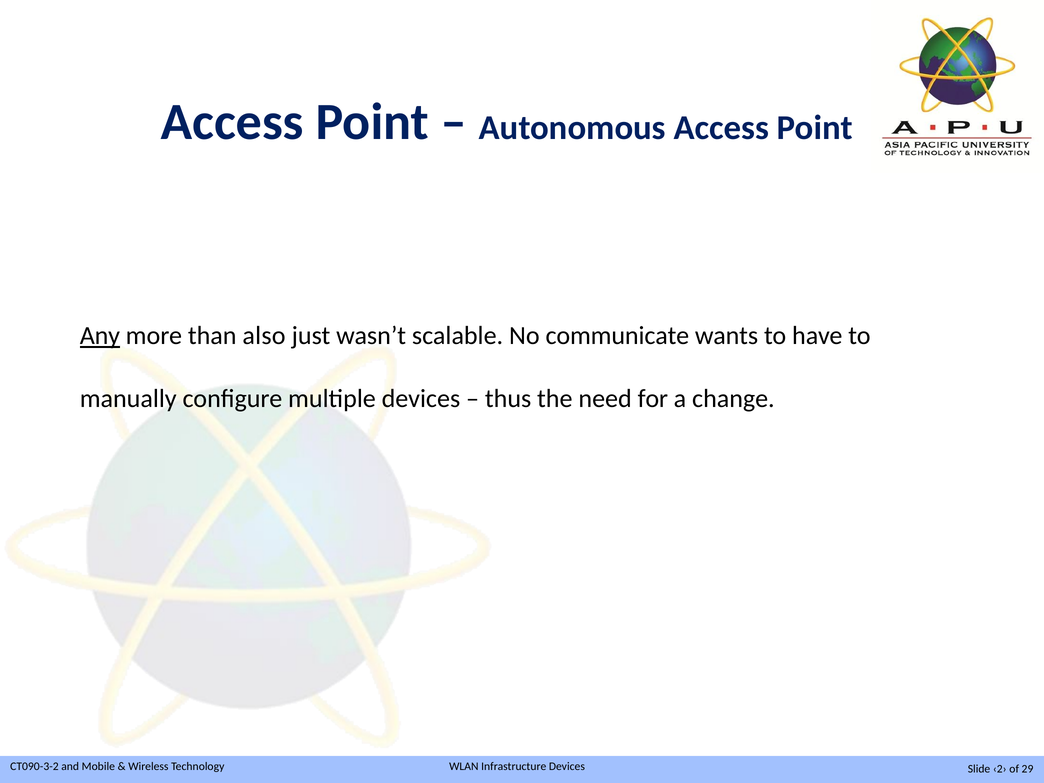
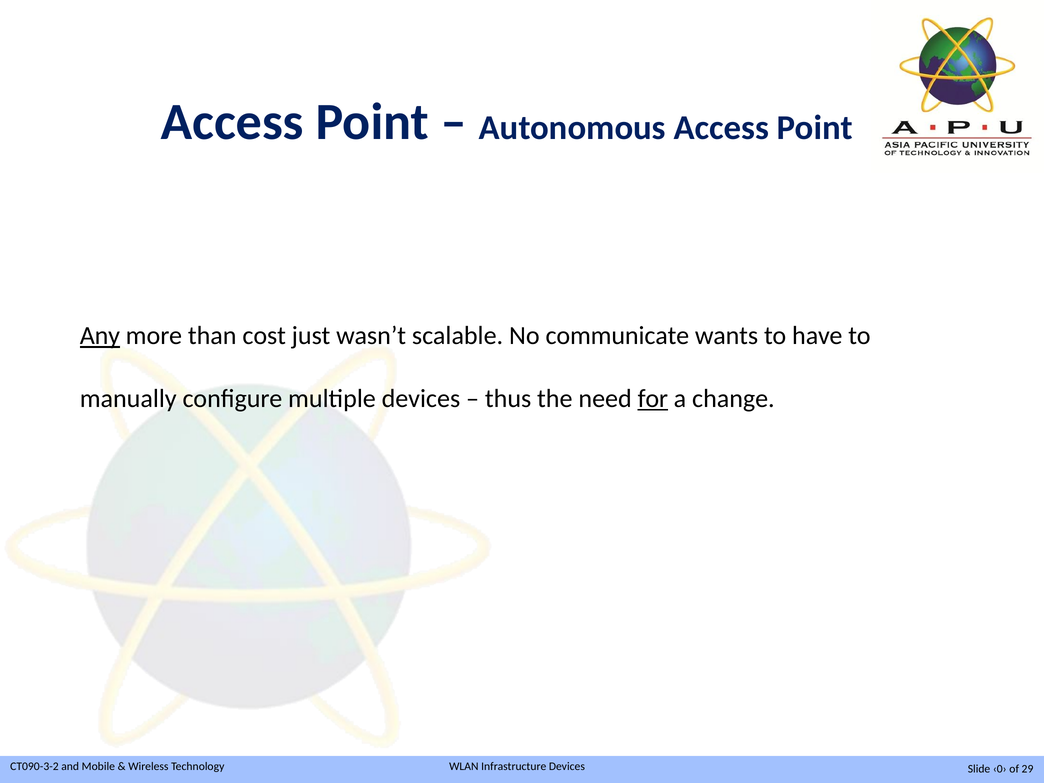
also: also -> cost
for underline: none -> present
‹2›: ‹2› -> ‹0›
